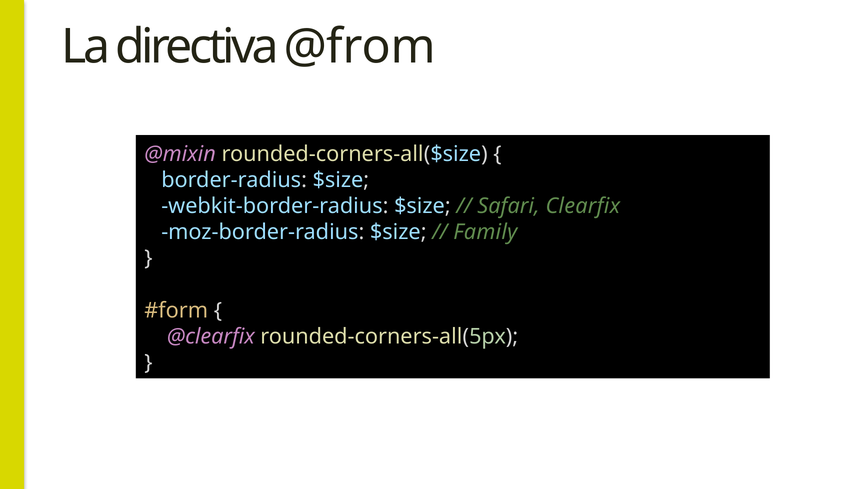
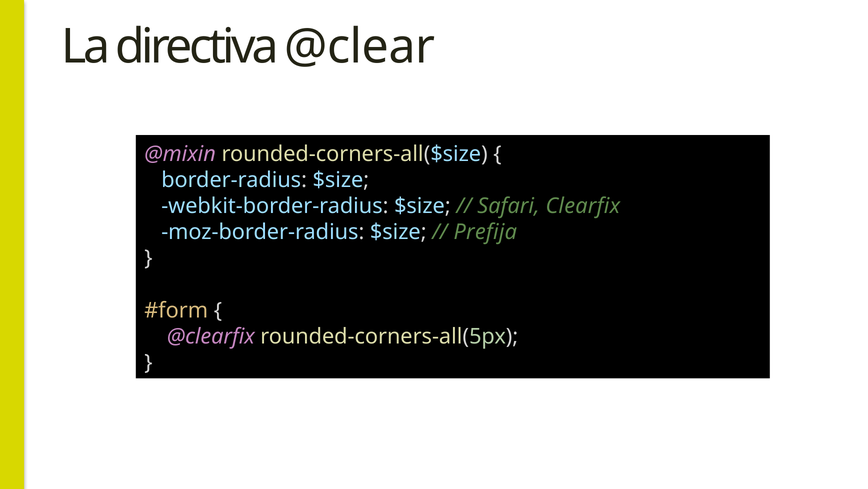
@from: @from -> @clear
Family: Family -> Prefija
